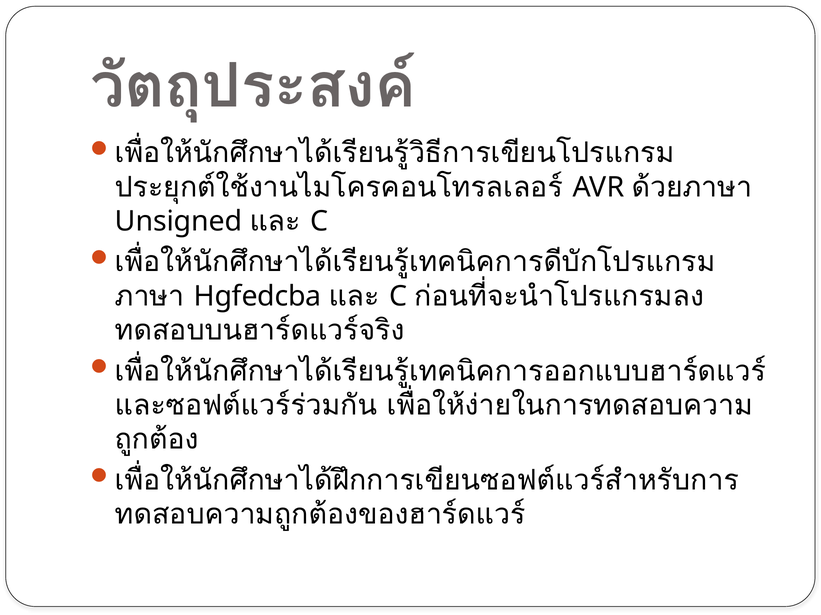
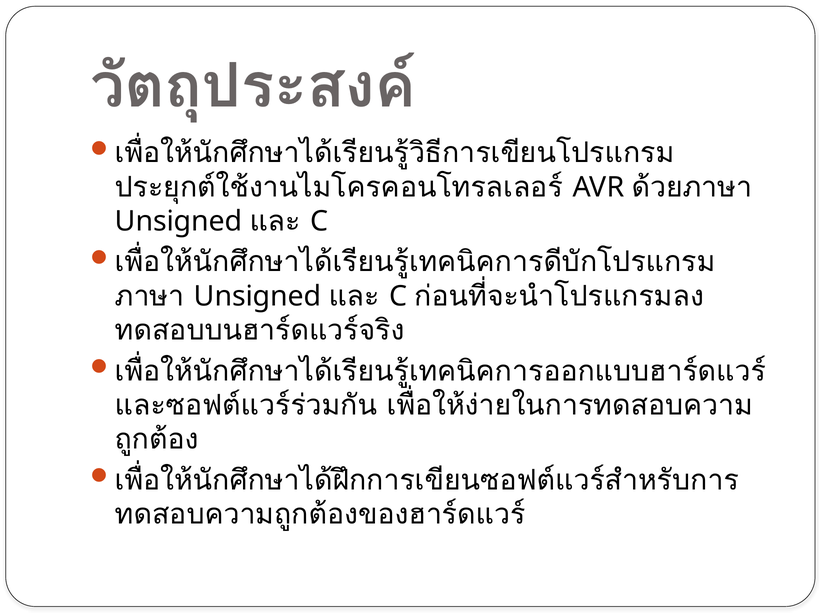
Hgfedcba at (258, 297): Hgfedcba -> Unsigned
